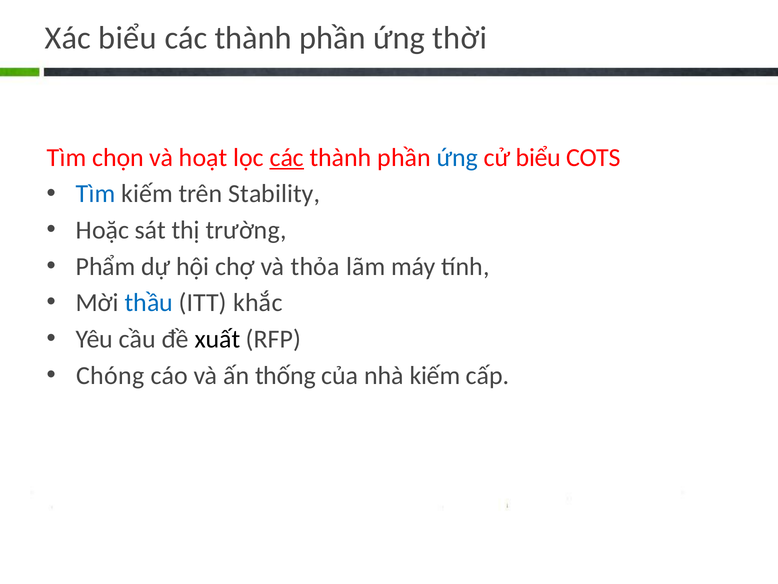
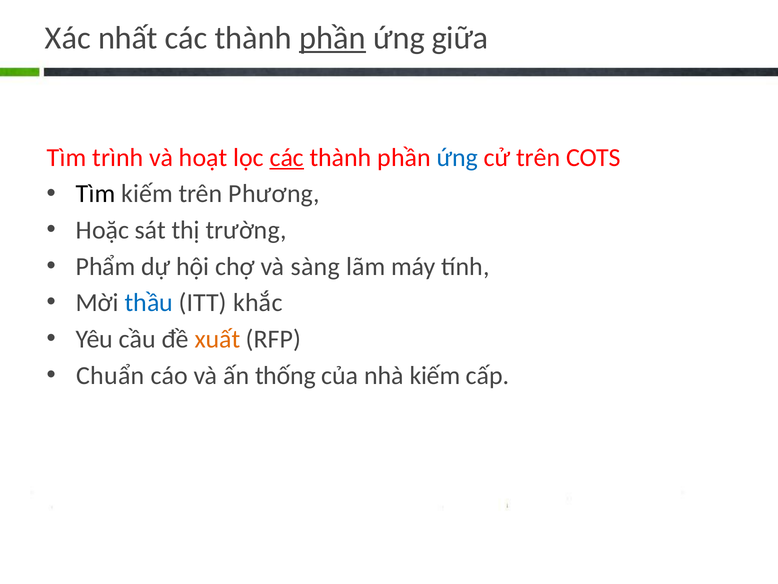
Xác biểu: biểu -> nhất
phần at (333, 38) underline: none -> present
thời: thời -> giữa
chọn: chọn -> trình
cử biểu: biểu -> trên
Tìm at (96, 194) colour: blue -> black
Stability: Stability -> Phương
thỏa: thỏa -> sàng
xuất colour: black -> orange
Chóng: Chóng -> Chuẩn
